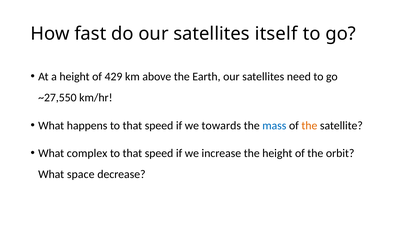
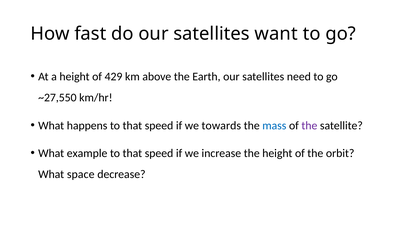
itself: itself -> want
the at (309, 126) colour: orange -> purple
complex: complex -> example
